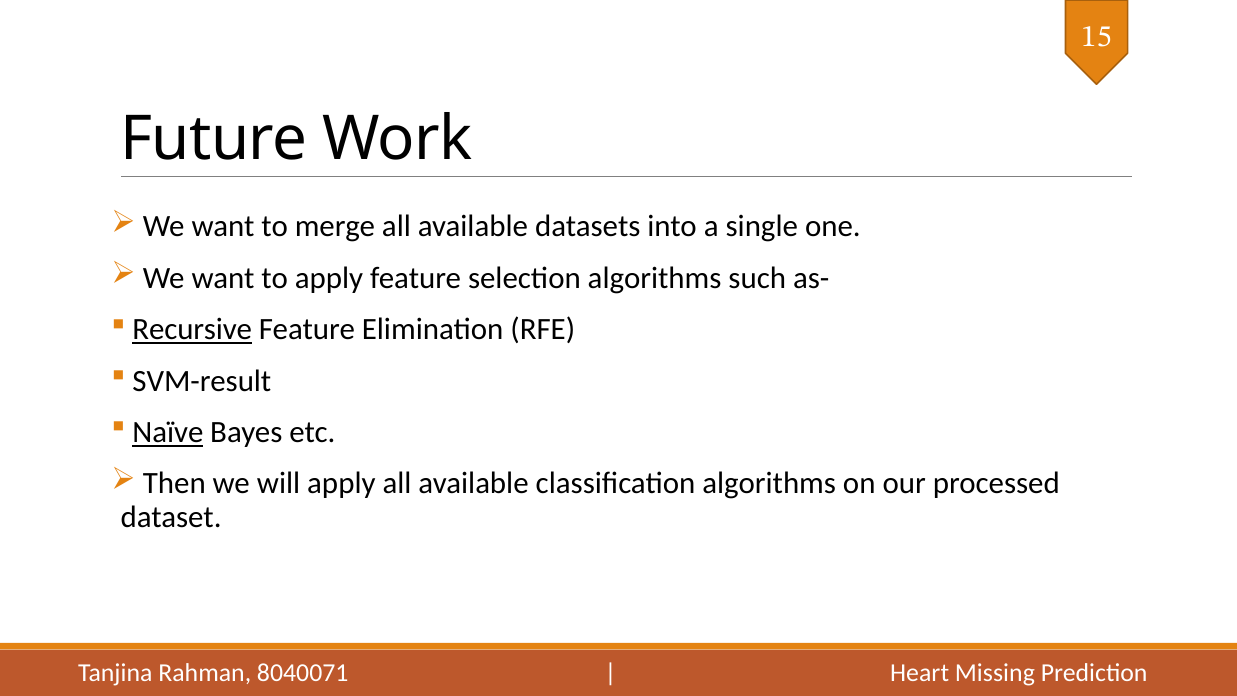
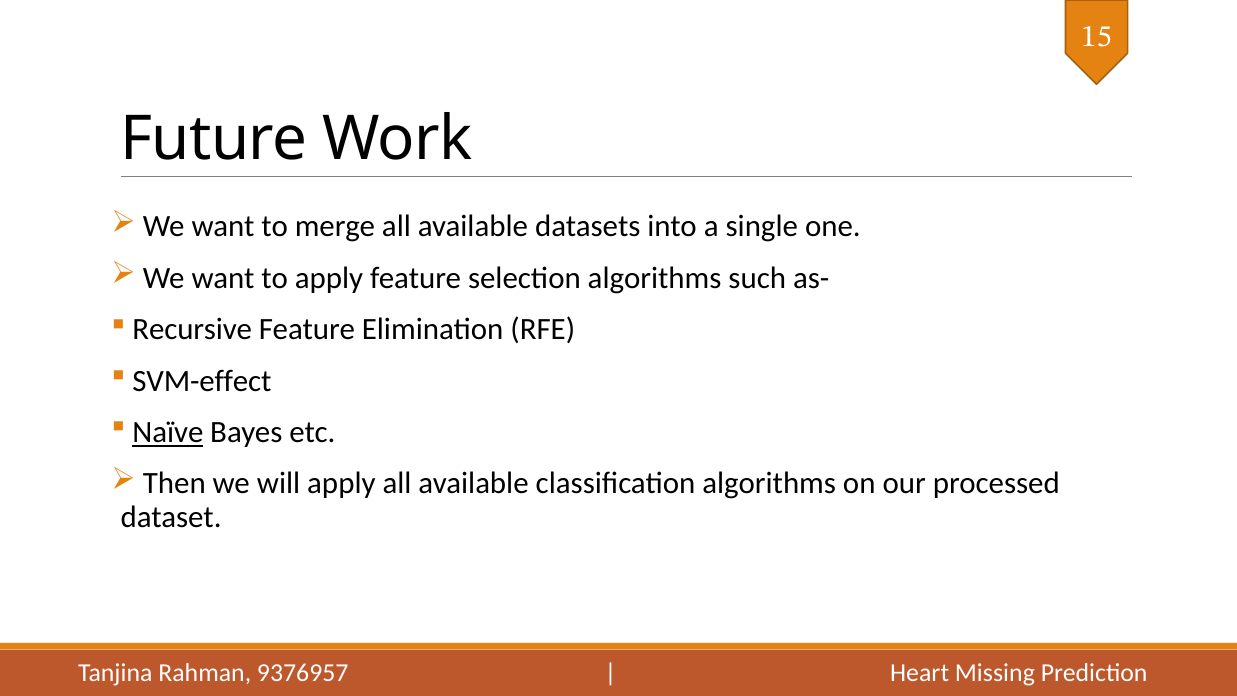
Recursive underline: present -> none
SVM-result: SVM-result -> SVM-effect
8040071: 8040071 -> 9376957
